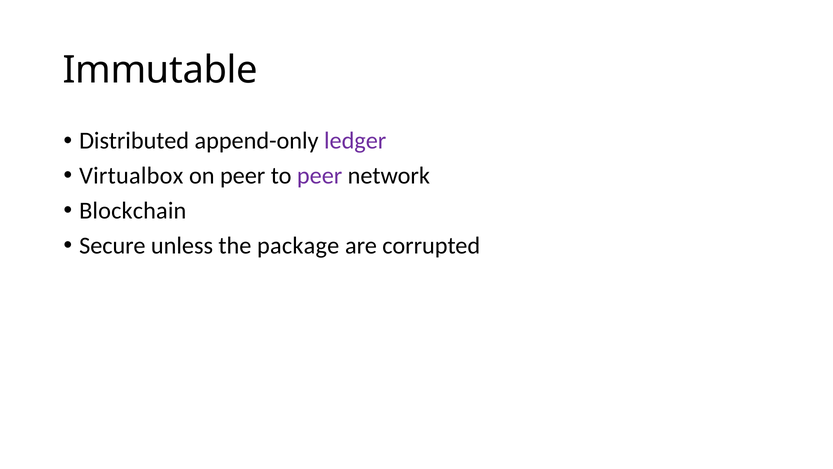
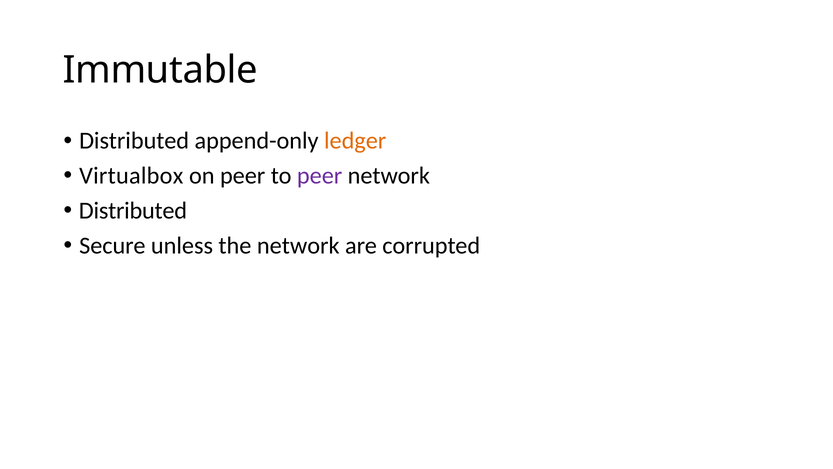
ledger colour: purple -> orange
Blockchain at (133, 211): Blockchain -> Distributed
the package: package -> network
